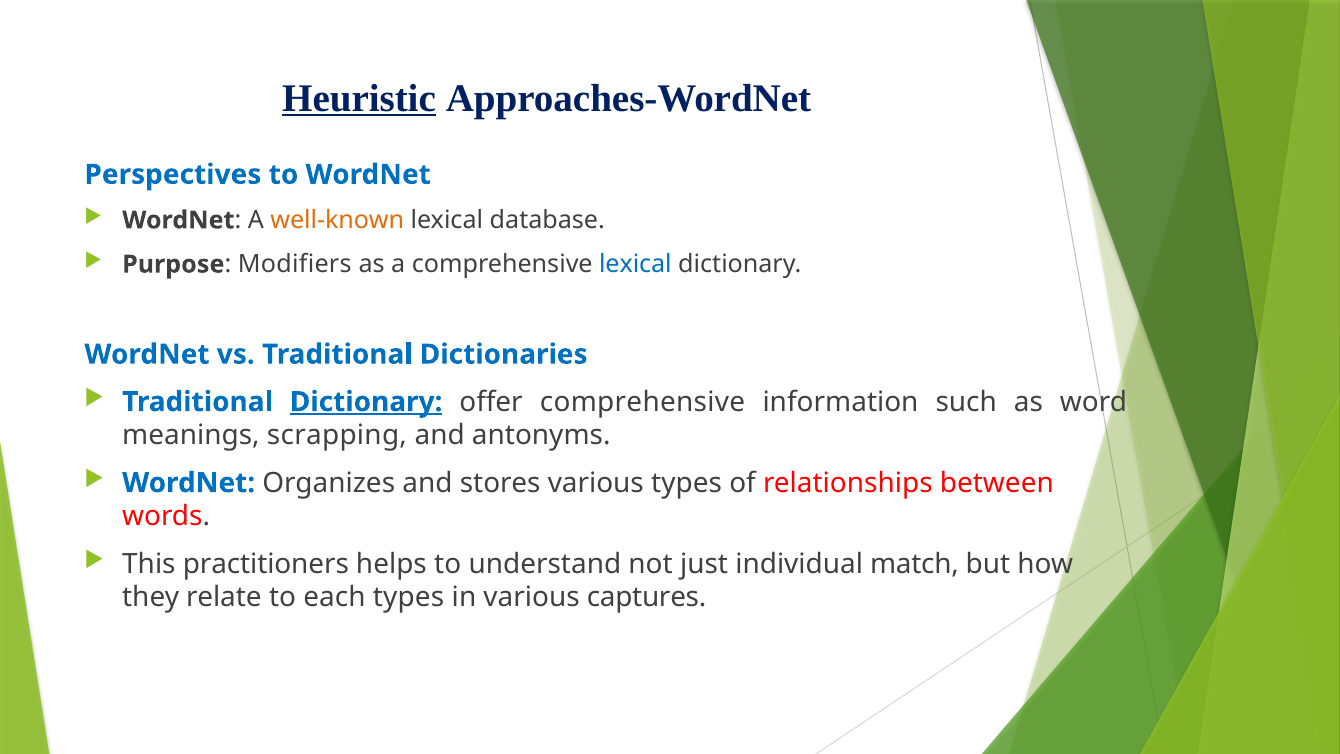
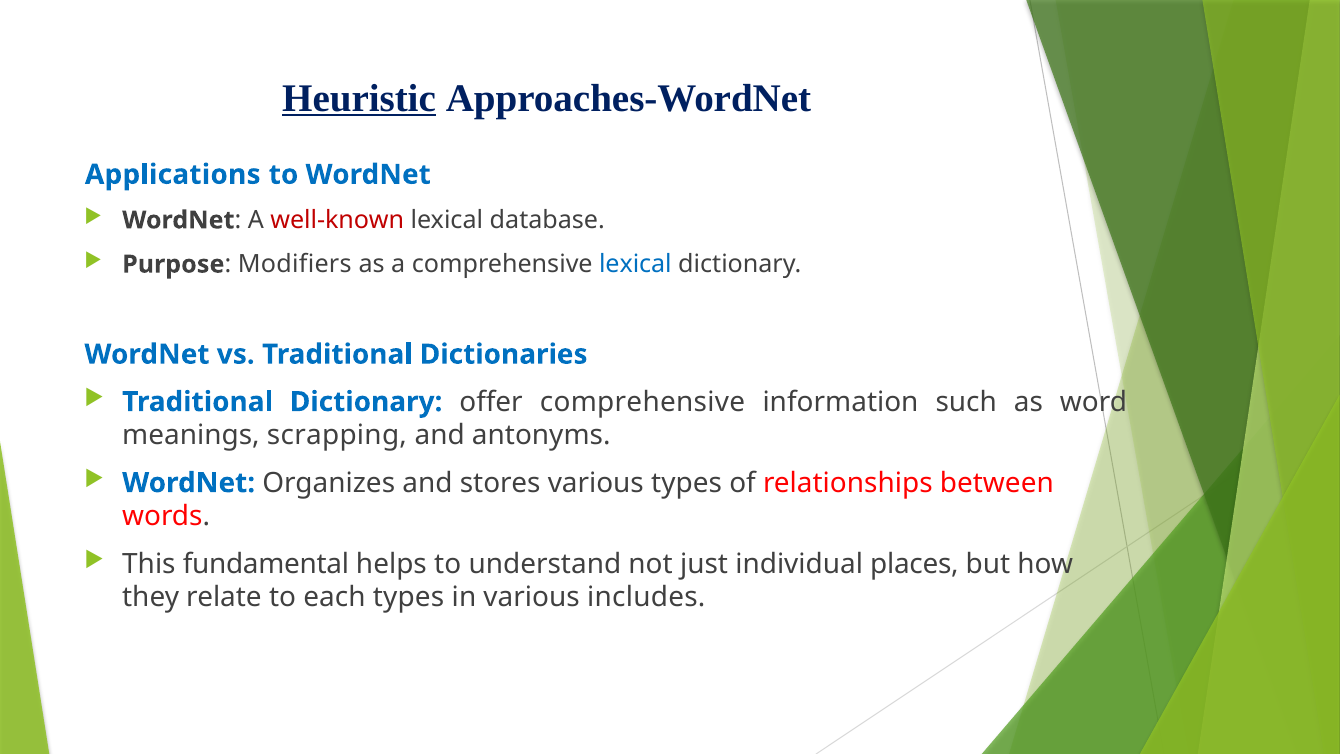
Perspectives: Perspectives -> Applications
well-known colour: orange -> red
Dictionary at (366, 402) underline: present -> none
practitioners: practitioners -> fundamental
match: match -> places
captures: captures -> includes
